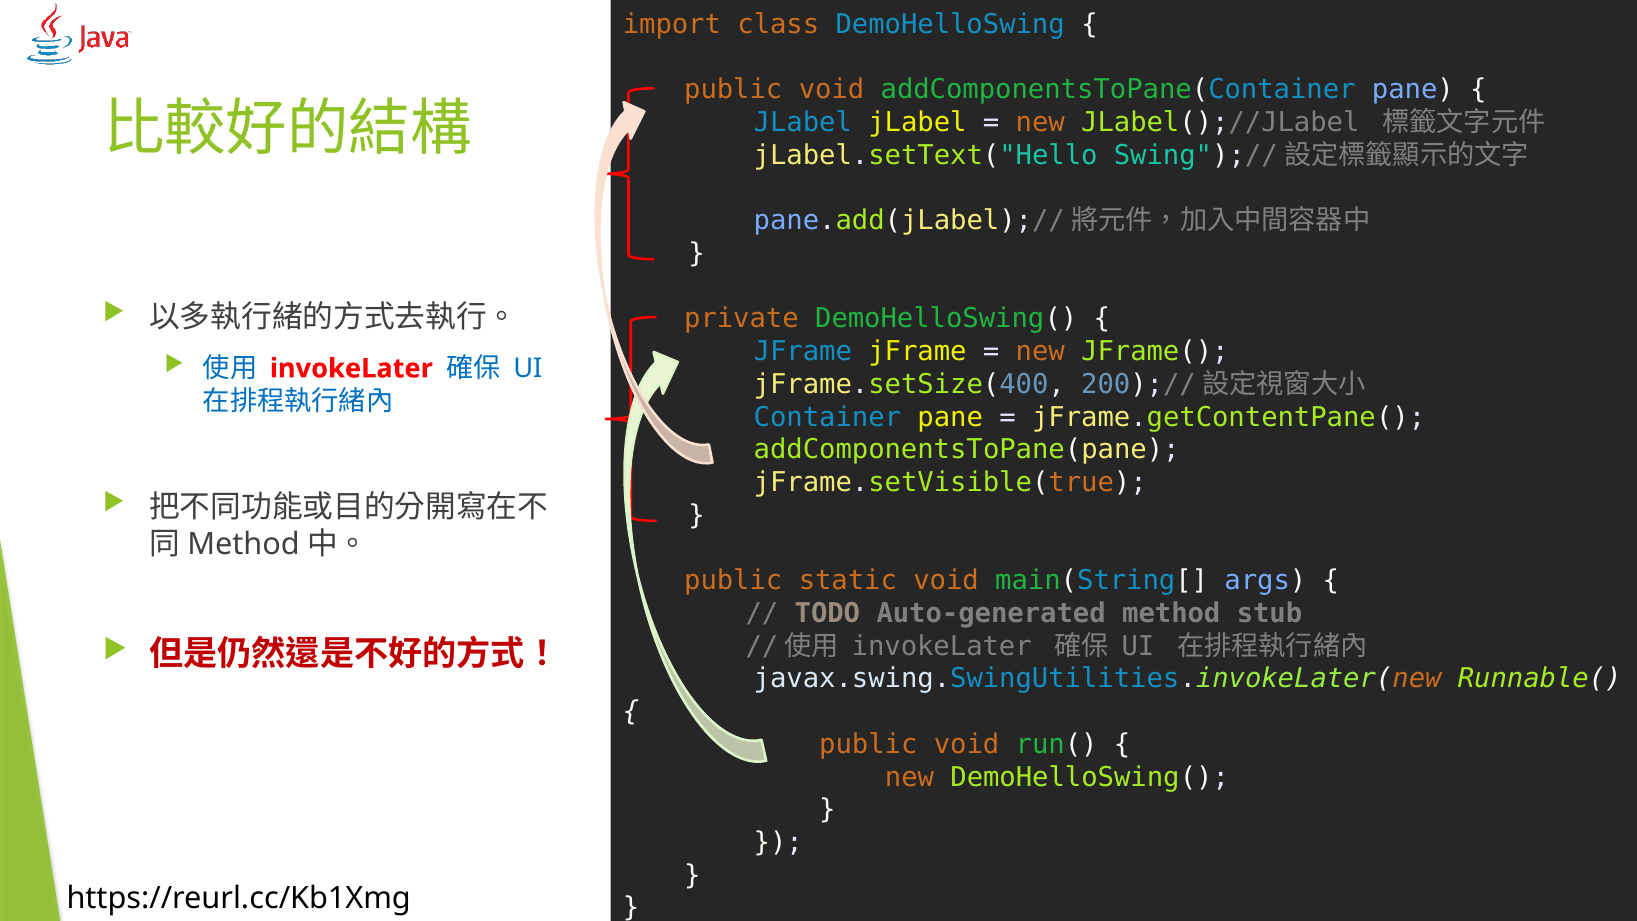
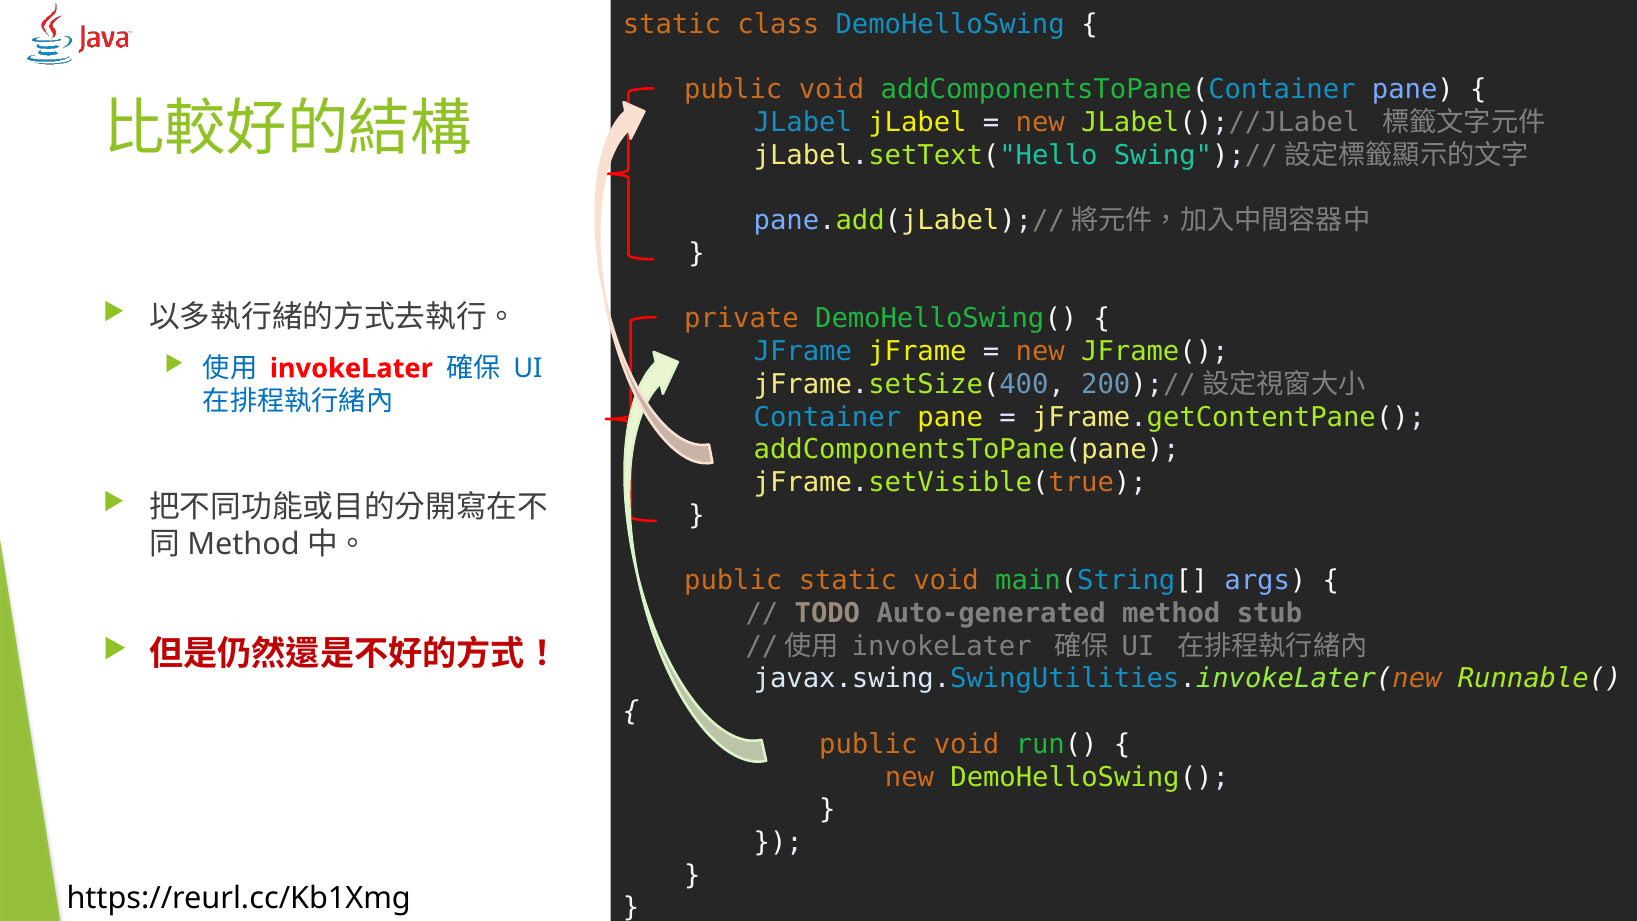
import at (672, 24): import -> static
